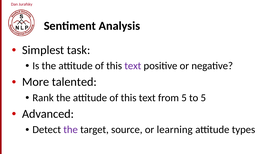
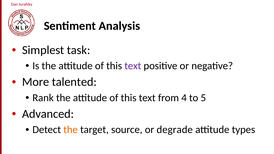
from 5: 5 -> 4
the at (71, 130) colour: purple -> orange
learning: learning -> degrade
